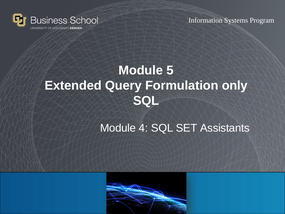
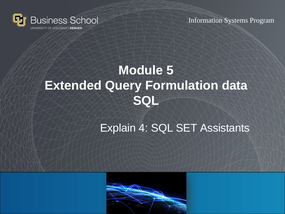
only: only -> data
Module at (118, 128): Module -> Explain
